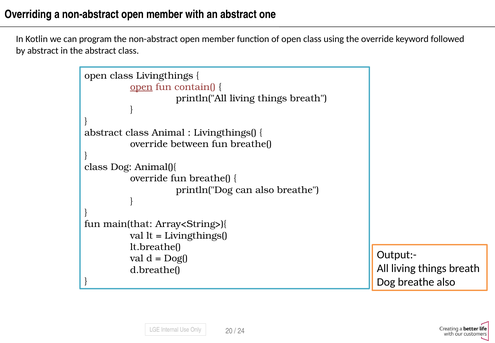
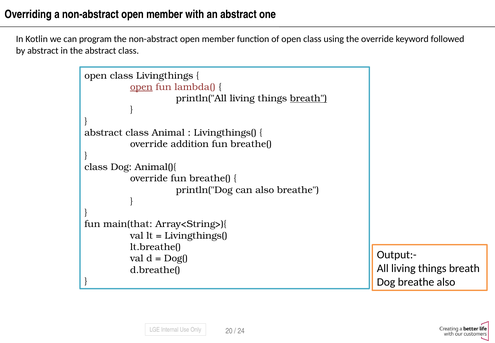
contain(: contain( -> lambda(
breath at (308, 98) underline: none -> present
between: between -> addition
